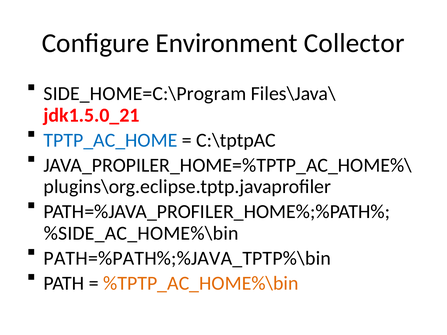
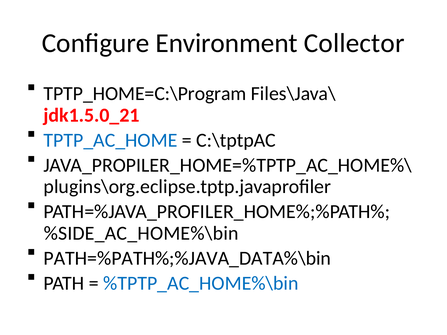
SIDE_HOME=C:\Program: SIDE_HOME=C:\Program -> TPTP_HOME=C:\Program
PATH=%PATH%;%JAVA_TPTP%\bin: PATH=%PATH%;%JAVA_TPTP%\bin -> PATH=%PATH%;%JAVA_DATA%\bin
%TPTP_AC_HOME%\bin colour: orange -> blue
